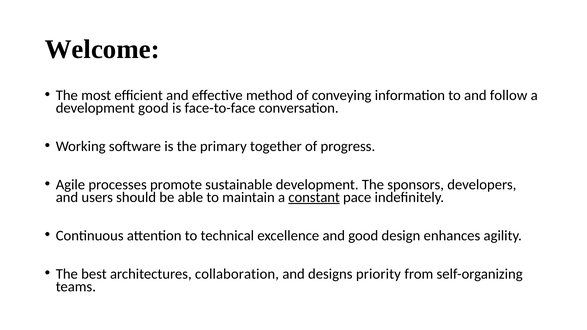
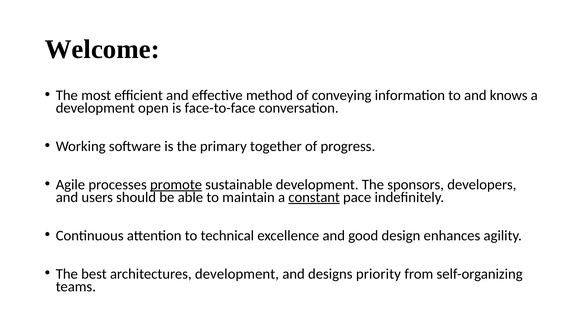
follow: follow -> knows
development good: good -> open
promote underline: none -> present
architectures collaboration: collaboration -> development
